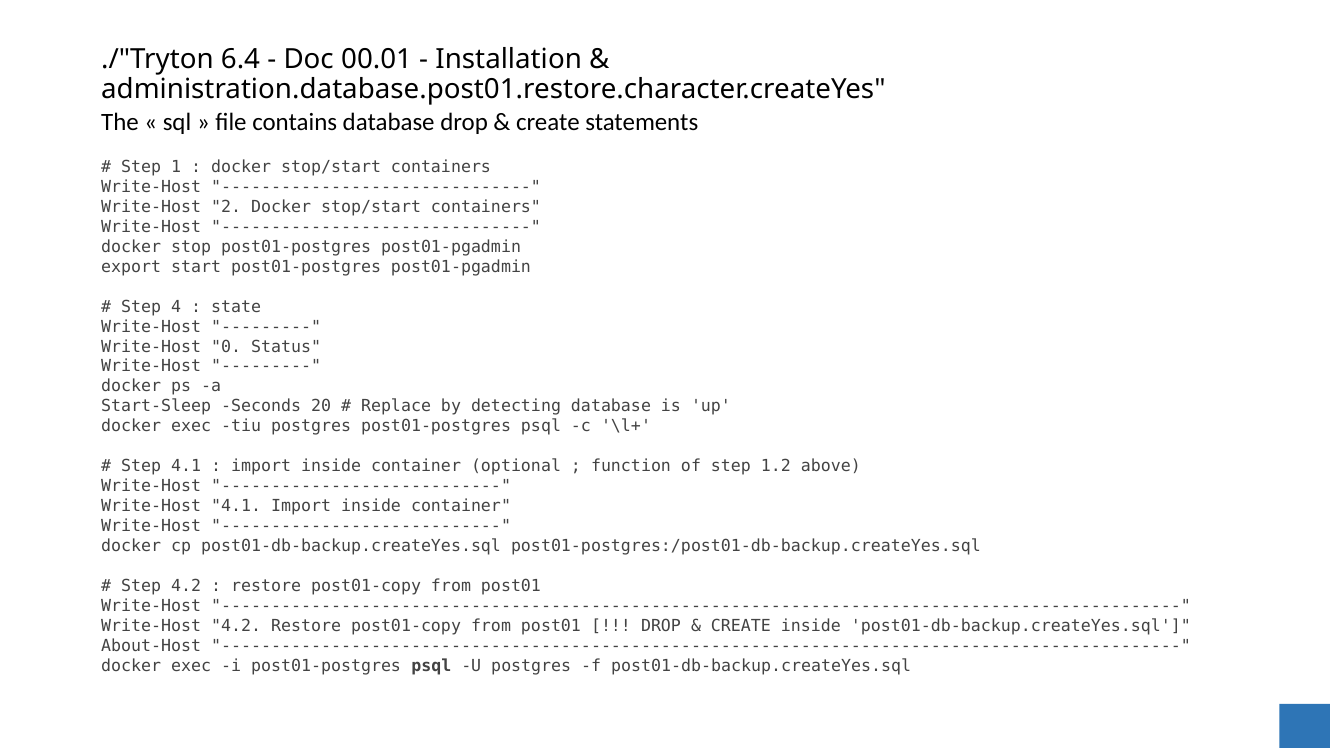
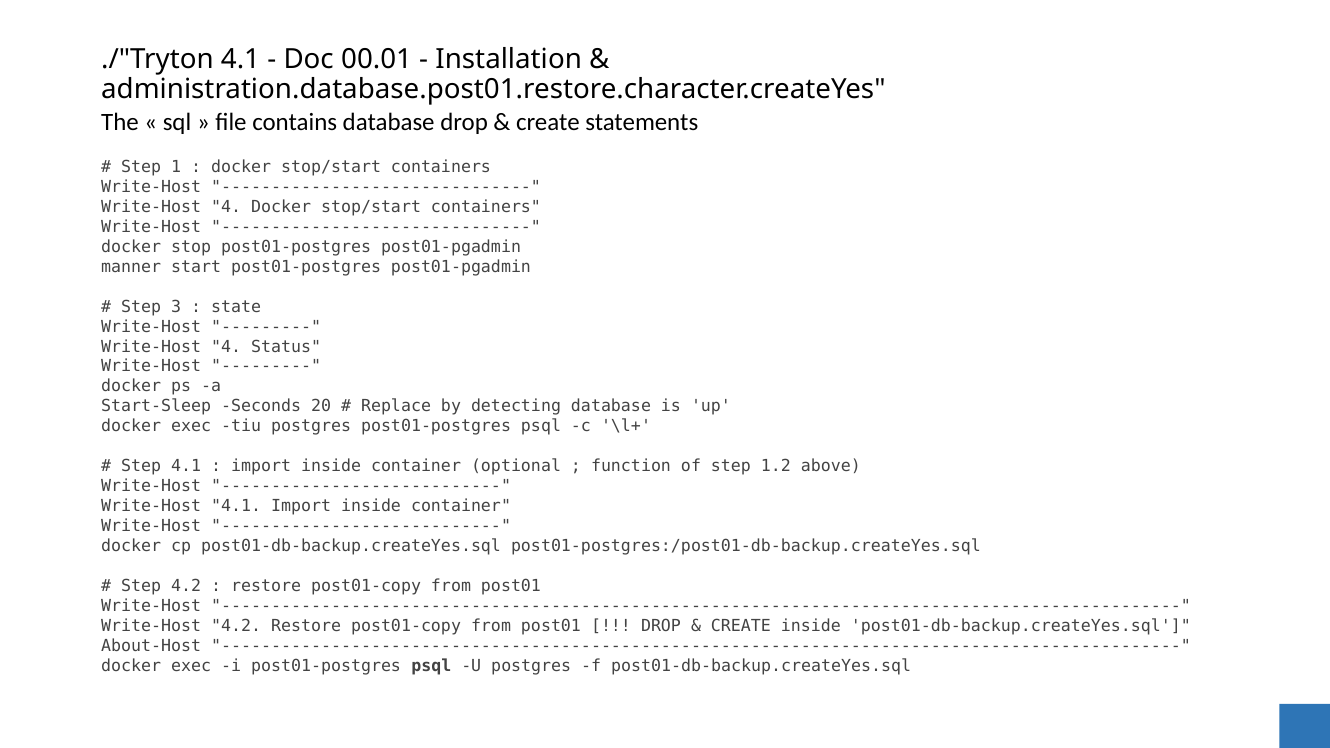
./"Tryton 6.4: 6.4 -> 4.1
2 at (226, 207): 2 -> 4
export: export -> manner
4: 4 -> 3
0 at (226, 347): 0 -> 4
